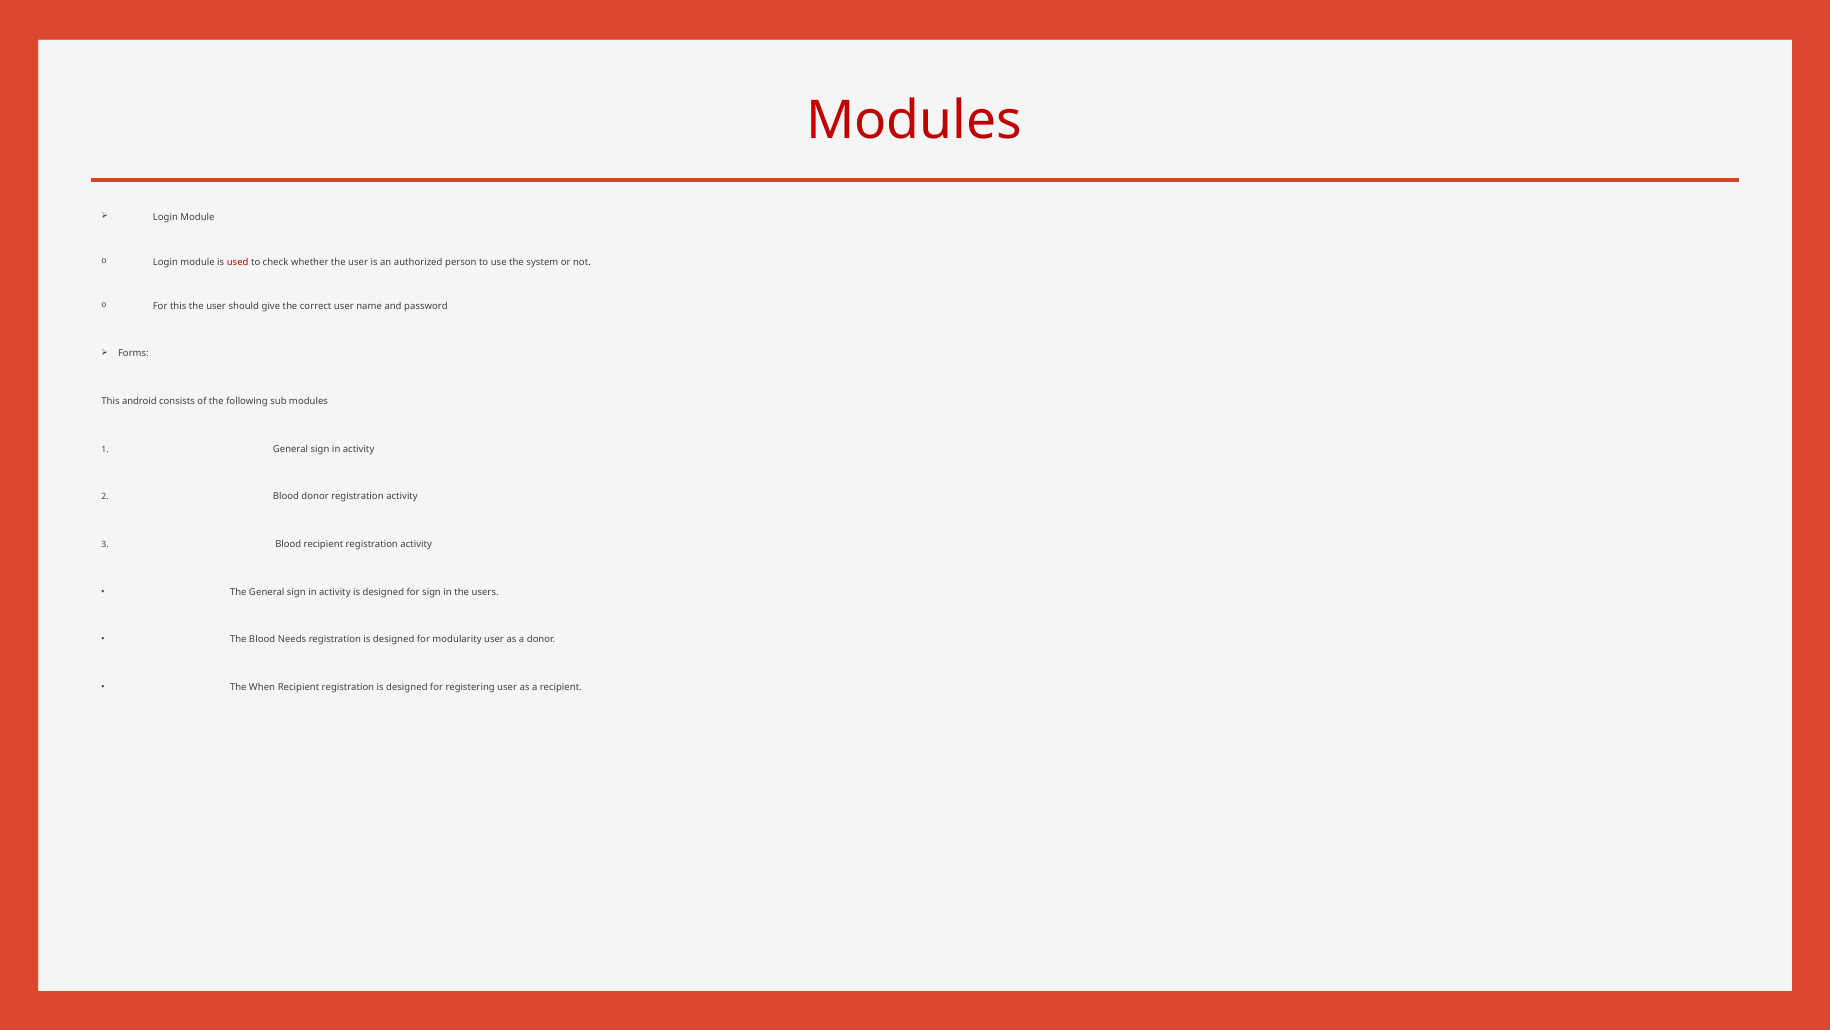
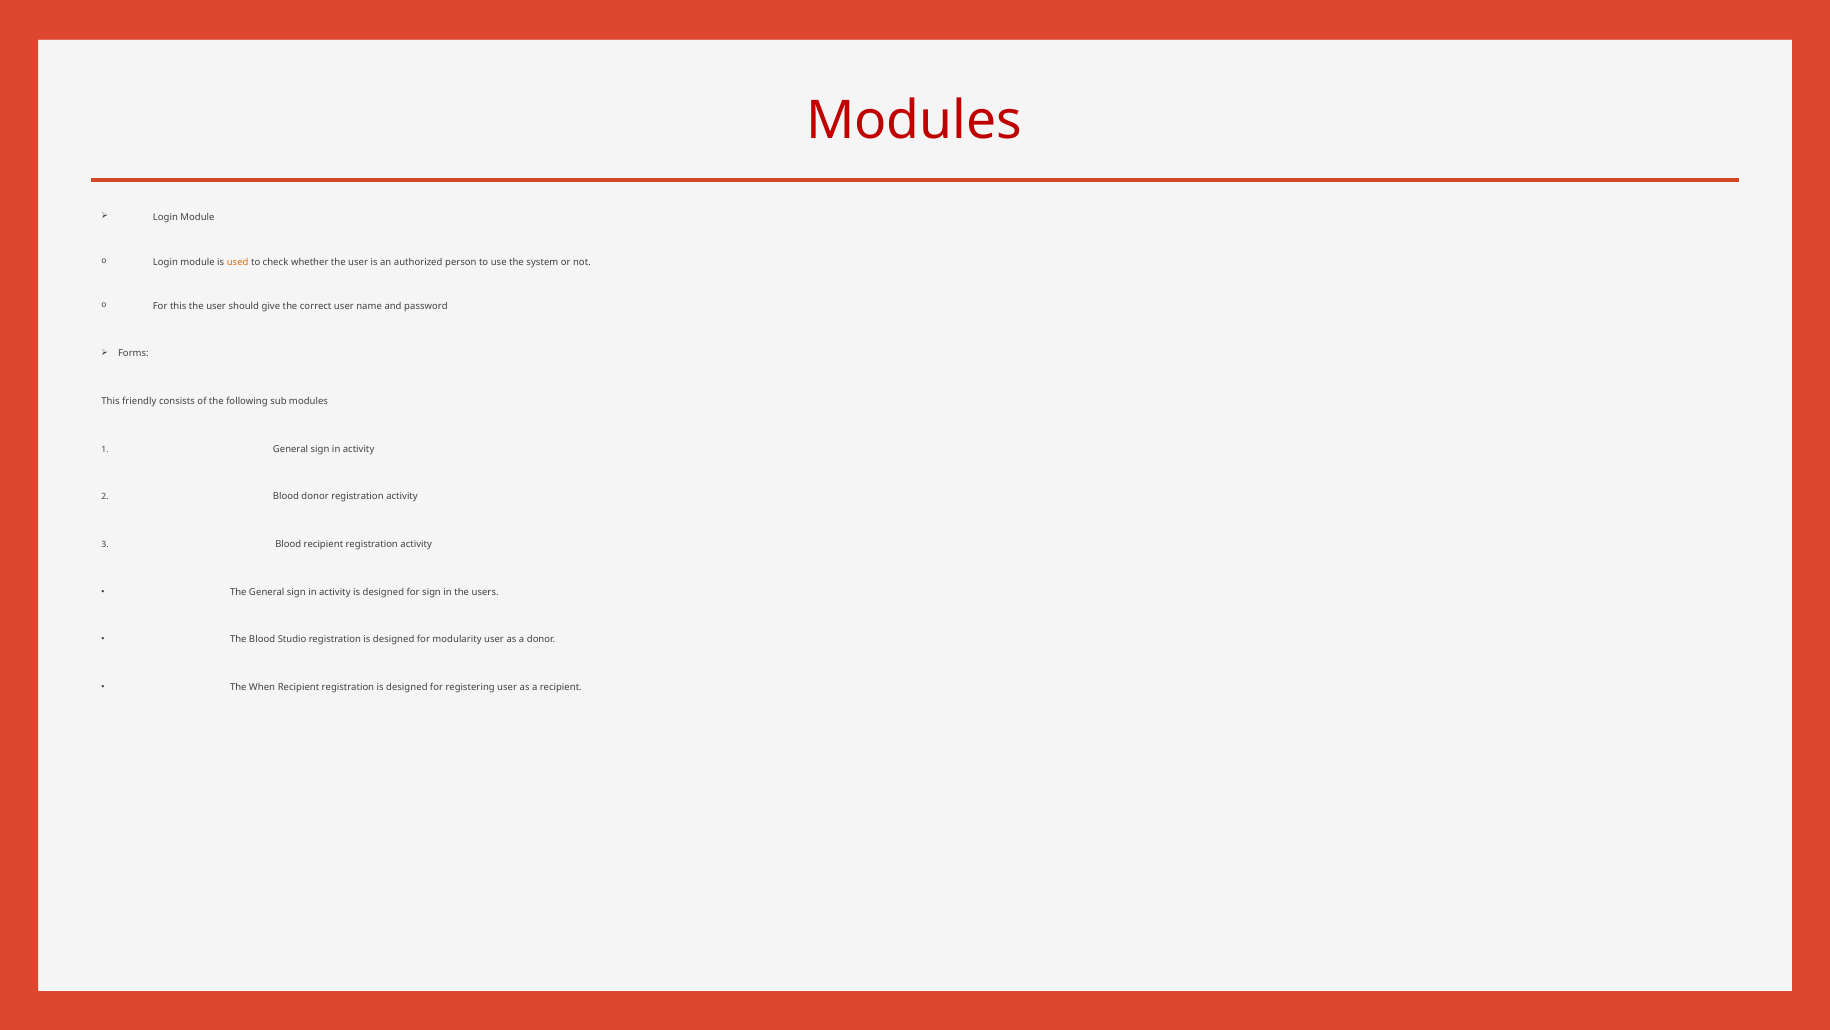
used colour: red -> orange
android: android -> friendly
Needs: Needs -> Studio
